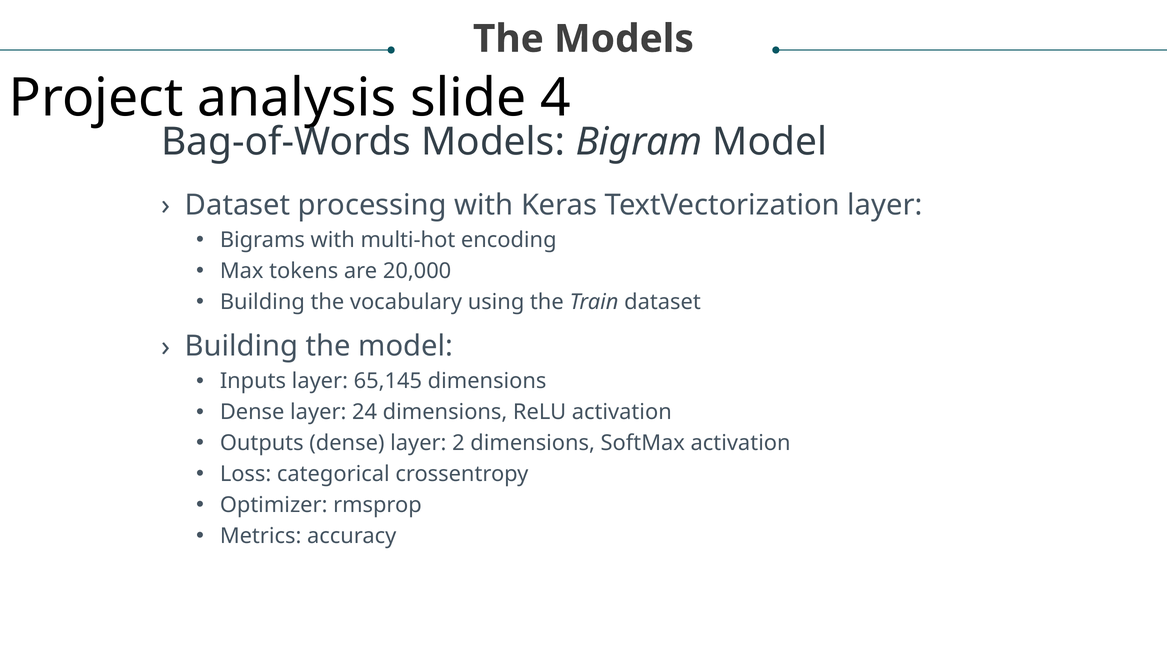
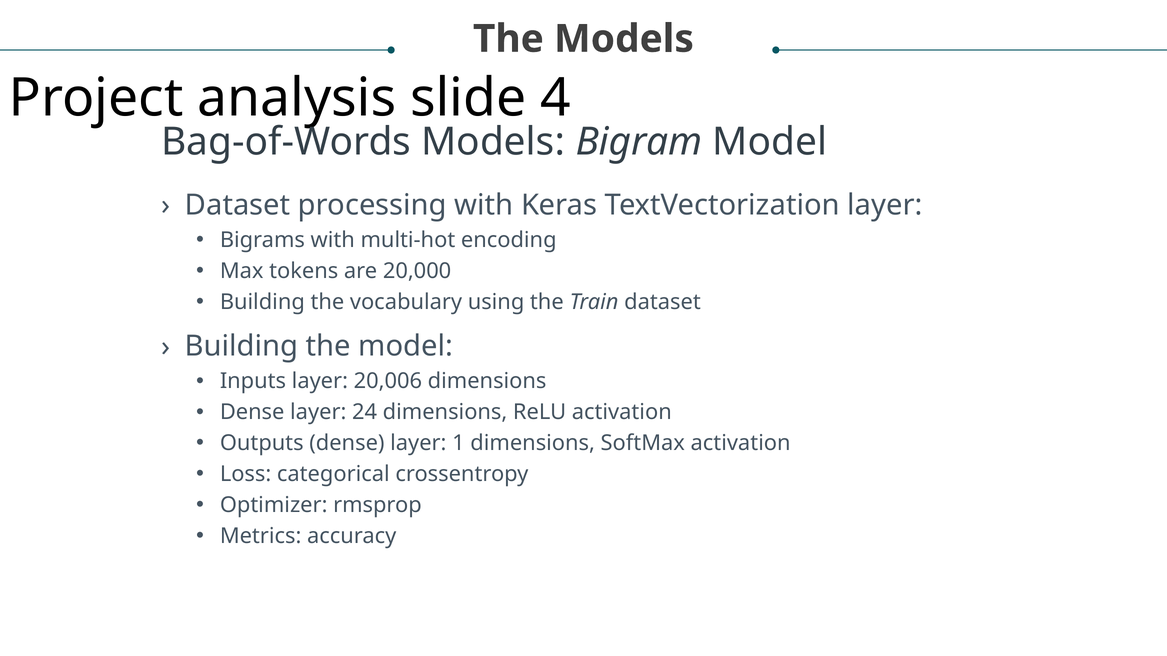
65,145: 65,145 -> 20,006
2: 2 -> 1
